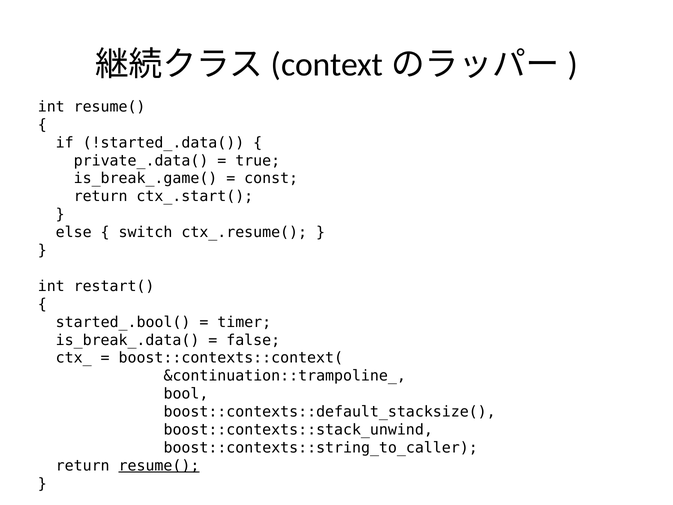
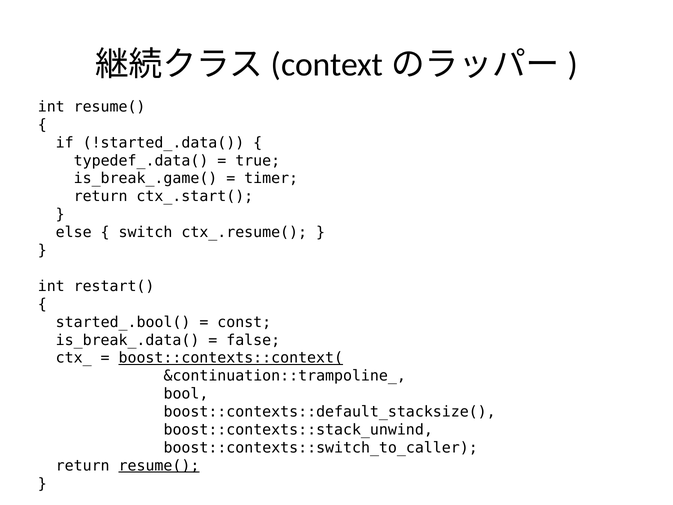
private_.data(: private_.data( -> typedef_.data(
const: const -> timer
timer: timer -> const
boost::contexts::context( underline: none -> present
boost::contexts::string_to_caller: boost::contexts::string_to_caller -> boost::contexts::switch_to_caller
